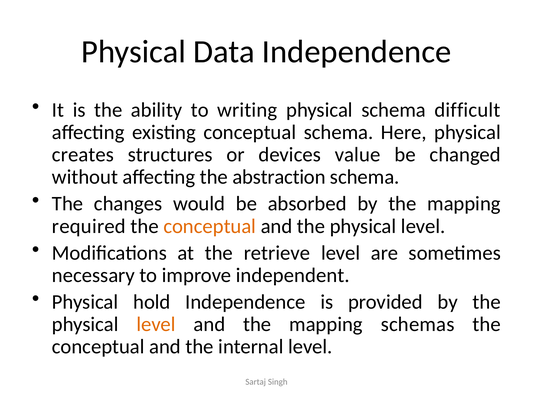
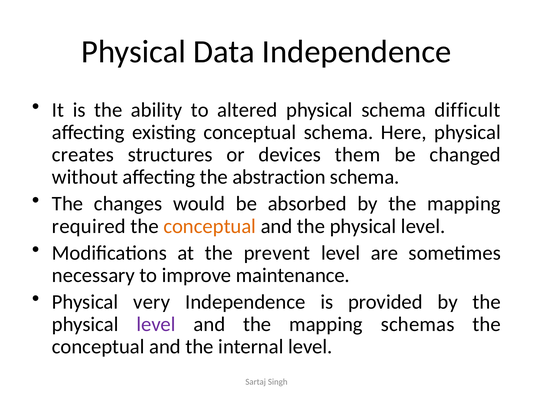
writing: writing -> altered
value: value -> them
retrieve: retrieve -> prevent
independent: independent -> maintenance
hold: hold -> very
level at (156, 324) colour: orange -> purple
